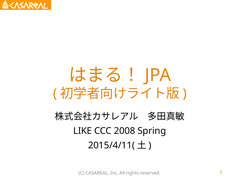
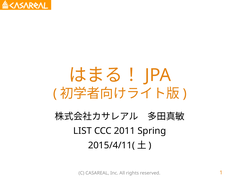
LIKE: LIKE -> LIST
2008: 2008 -> 2011
